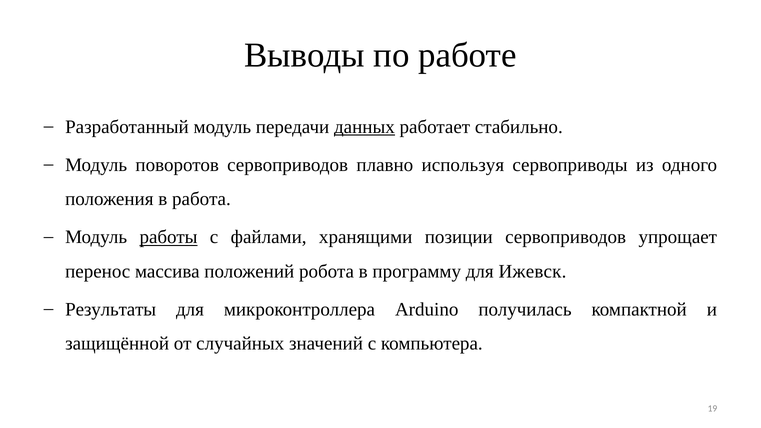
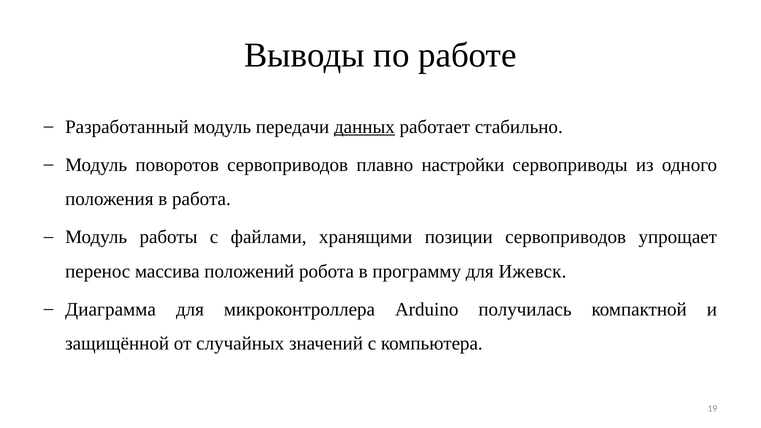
используя: используя -> настройки
работы underline: present -> none
Результаты: Результаты -> Диаграмма
